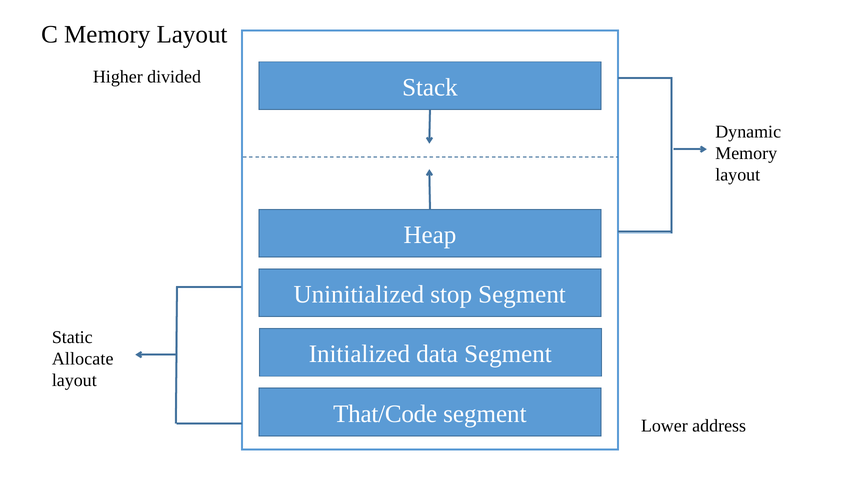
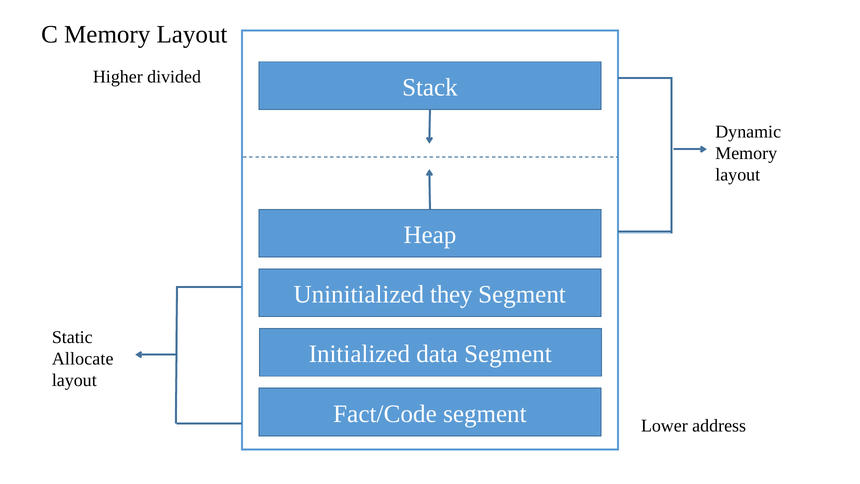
stop: stop -> they
That/Code: That/Code -> Fact/Code
